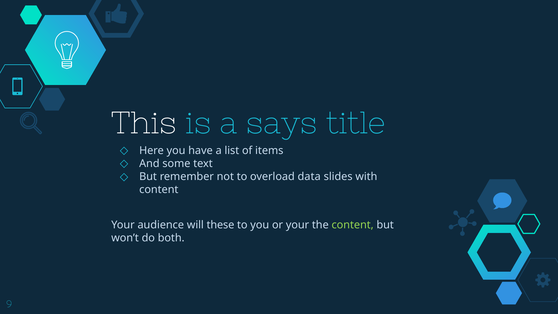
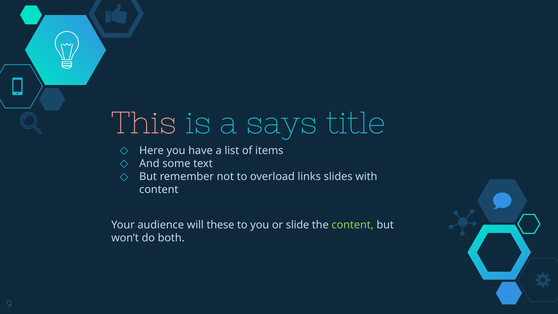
This colour: white -> pink
data: data -> links
or your: your -> slide
